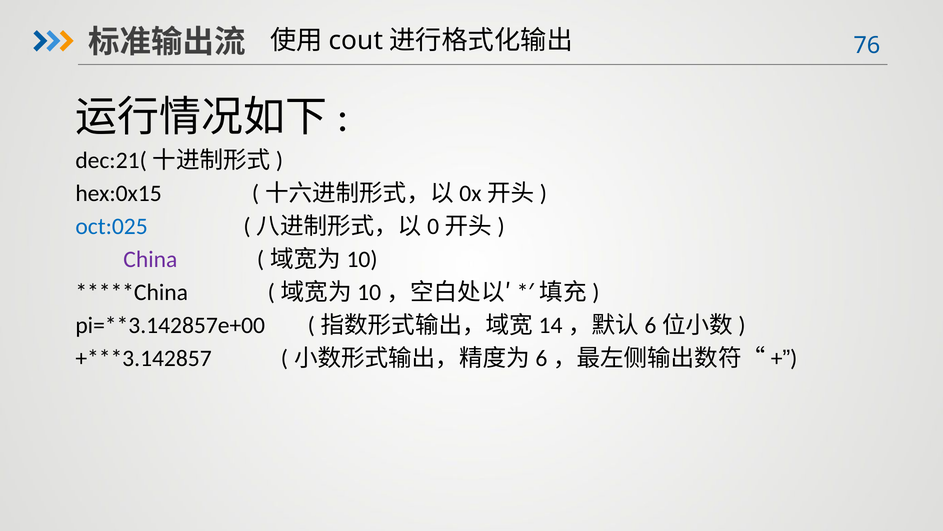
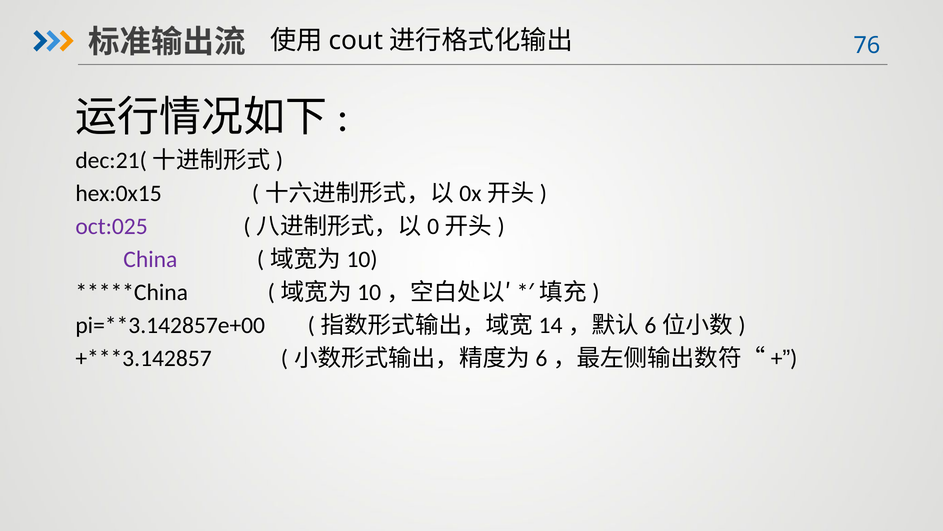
oct:025 colour: blue -> purple
